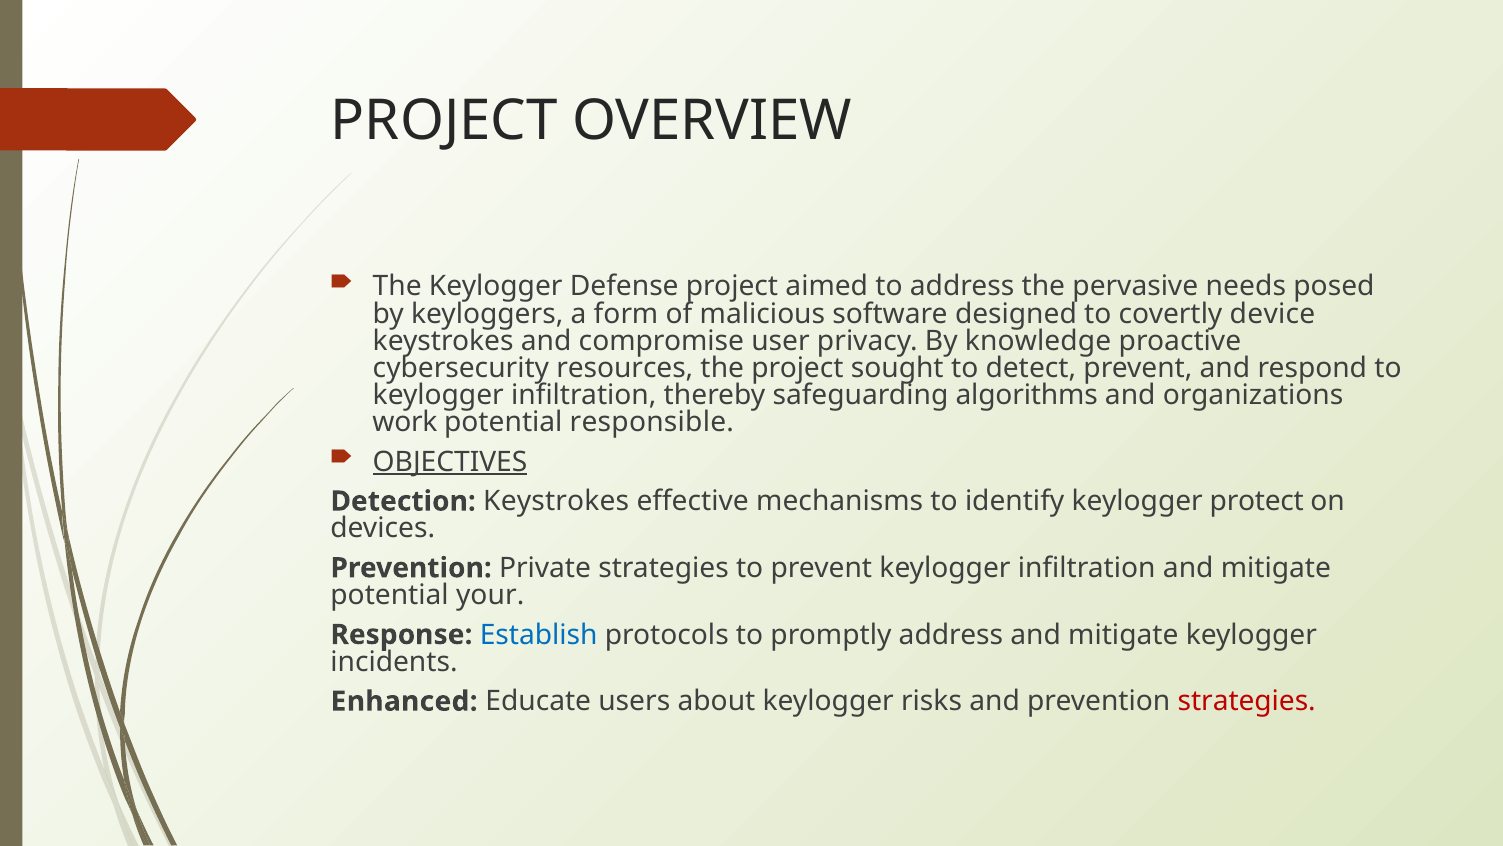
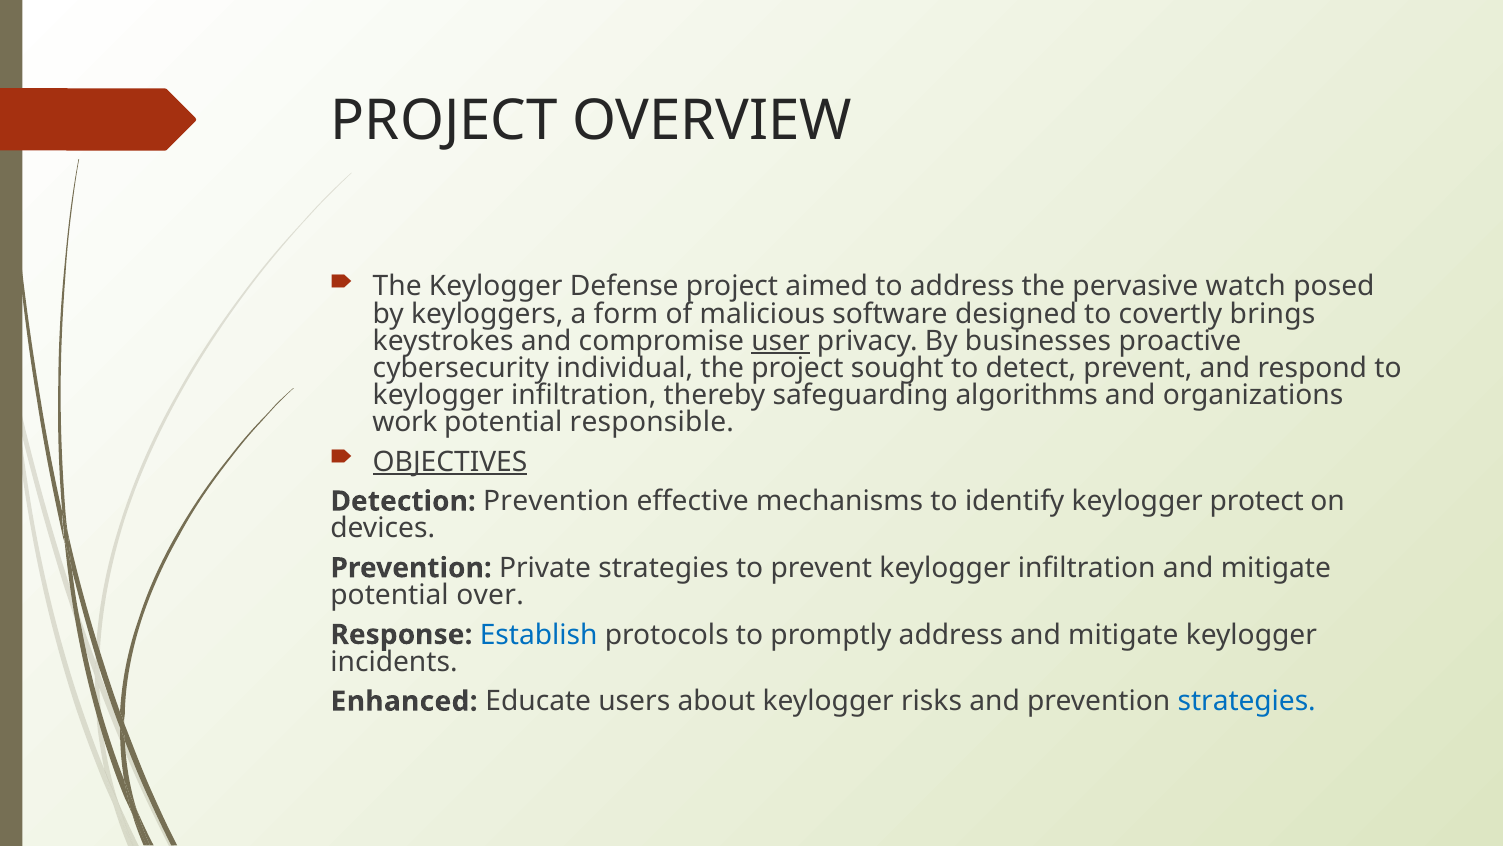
needs: needs -> watch
device: device -> brings
user underline: none -> present
knowledge: knowledge -> businesses
resources: resources -> individual
Detection Keystrokes: Keystrokes -> Prevention
your: your -> over
strategies at (1247, 701) colour: red -> blue
